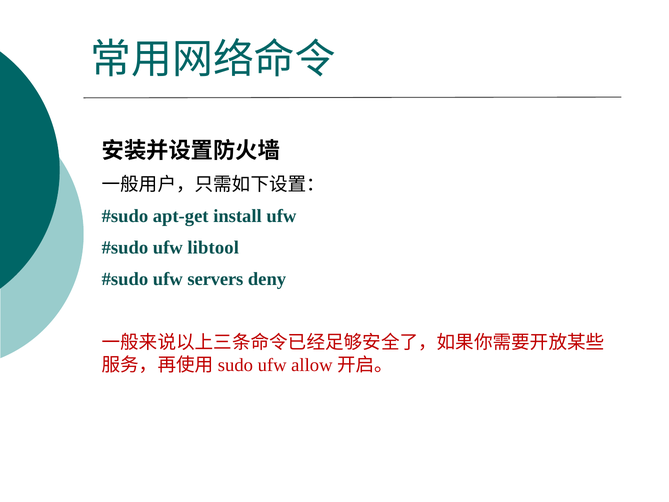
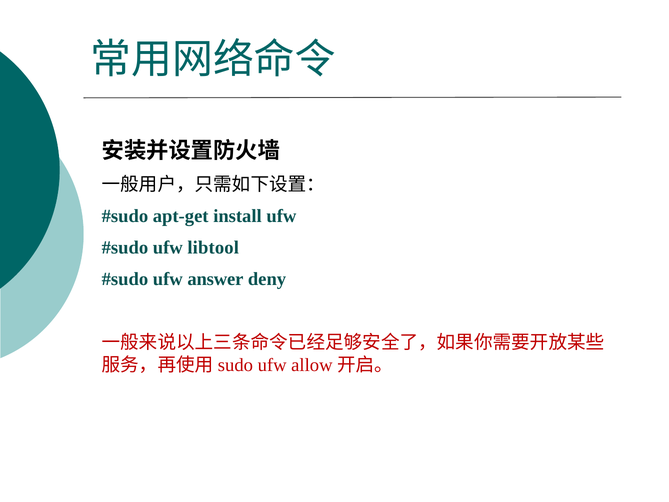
servers: servers -> answer
